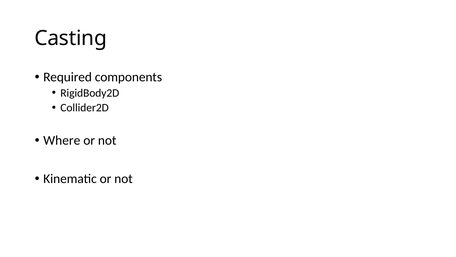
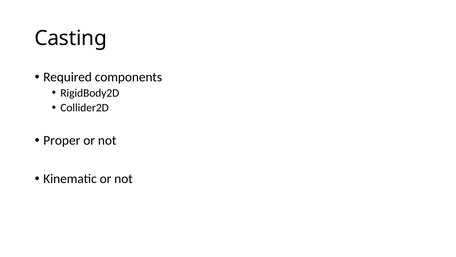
Where: Where -> Proper
